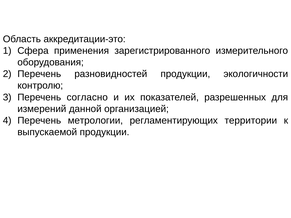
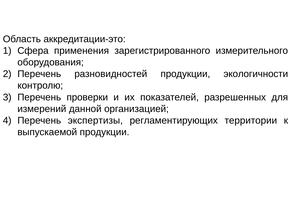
согласно: согласно -> проверки
метрологии: метрологии -> экспертизы
